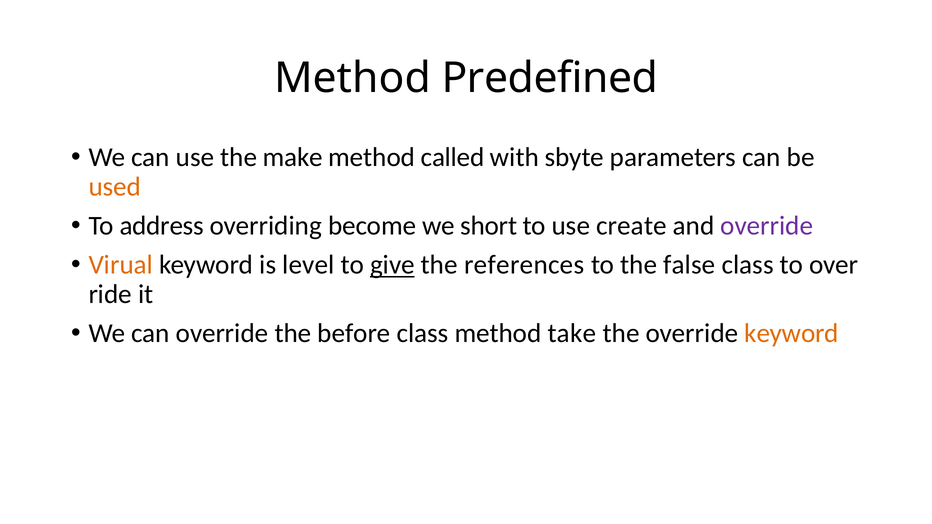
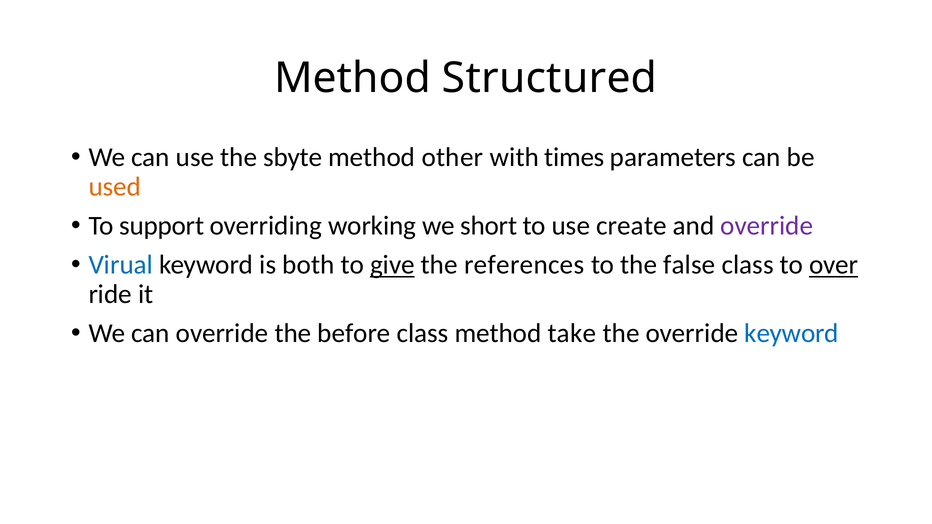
Predefined: Predefined -> Structured
make: make -> sbyte
called: called -> other
sbyte: sbyte -> times
address: address -> support
become: become -> working
Virual colour: orange -> blue
level: level -> both
over underline: none -> present
keyword at (791, 334) colour: orange -> blue
